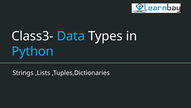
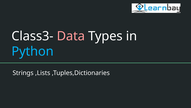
Data colour: light blue -> pink
